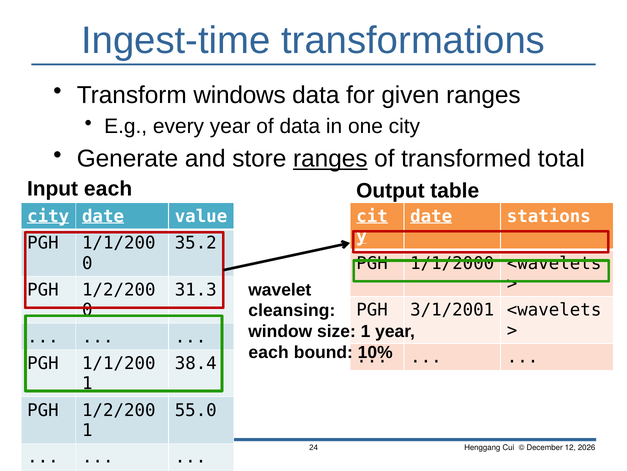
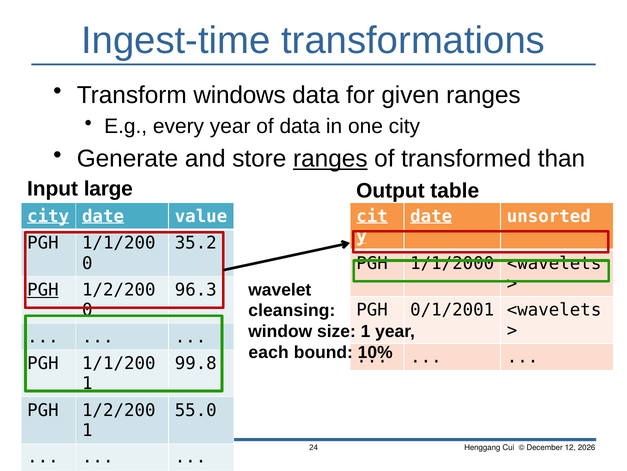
total: total -> than
Input each: each -> large
stations: stations -> unsorted
PGH at (43, 289) underline: none -> present
31.3: 31.3 -> 96.3
3/1/2001: 3/1/2001 -> 0/1/2001
38.4: 38.4 -> 99.8
